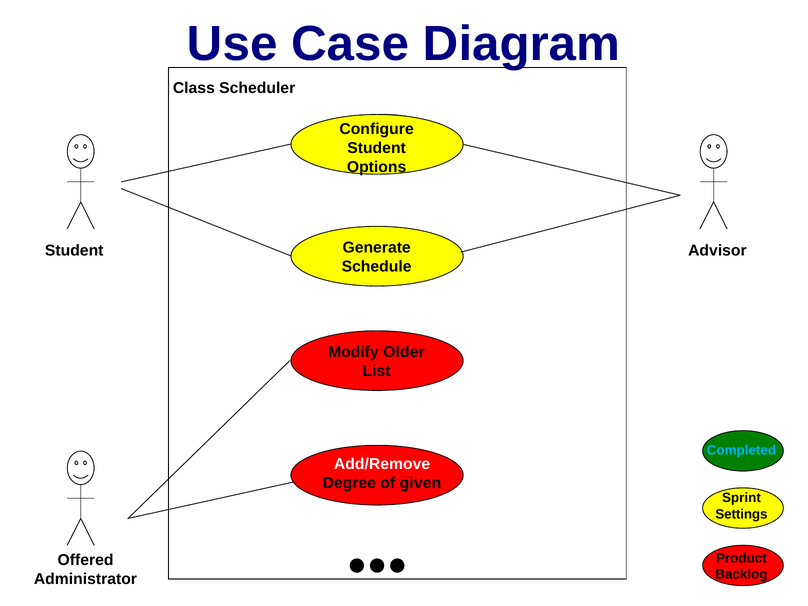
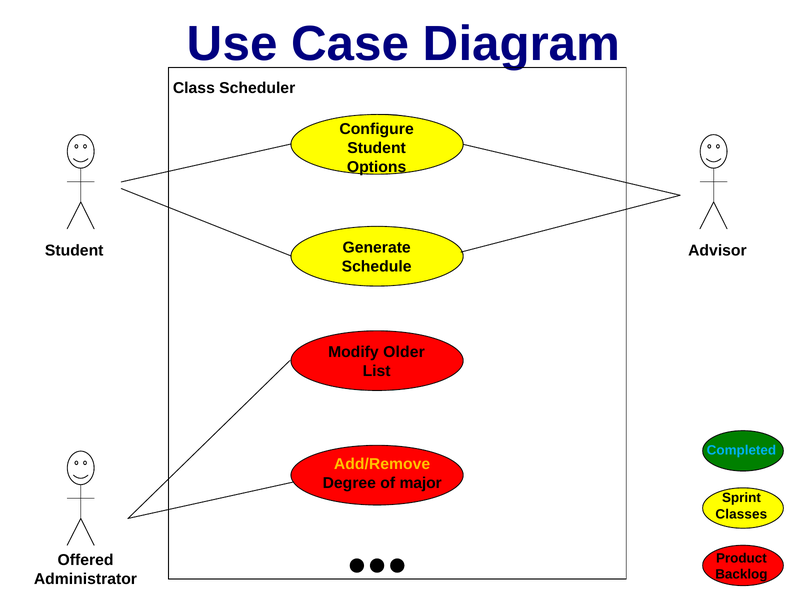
Add/Remove colour: white -> yellow
given: given -> major
Settings: Settings -> Classes
